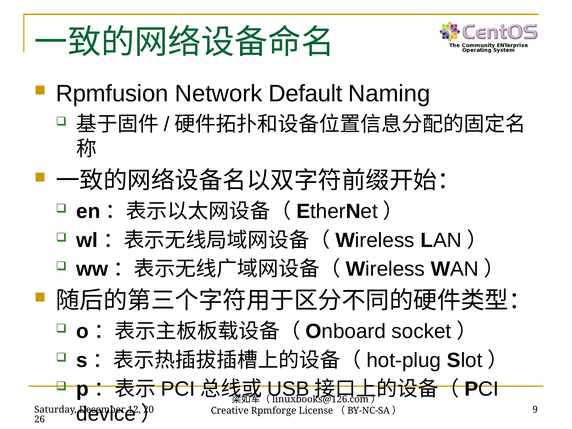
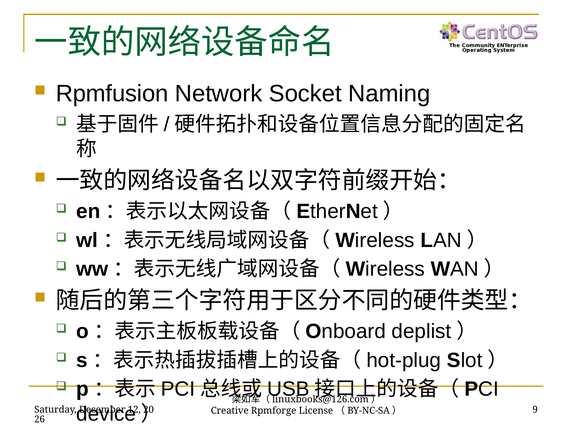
Default: Default -> Socket
socket: socket -> deplist
